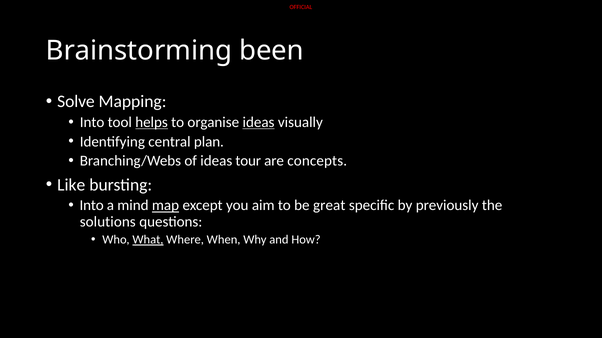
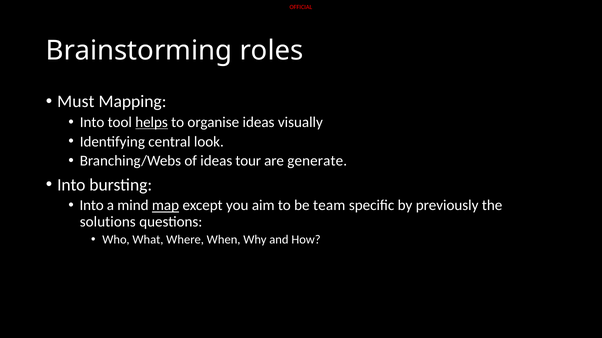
been: been -> roles
Solve: Solve -> Must
ideas at (259, 122) underline: present -> none
plan: plan -> look
concepts: concepts -> generate
Like at (71, 185): Like -> Into
great: great -> team
What underline: present -> none
